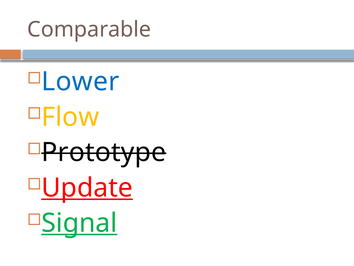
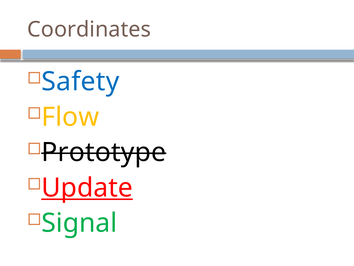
Comparable: Comparable -> Coordinates
Lower: Lower -> Safety
Signal underline: present -> none
